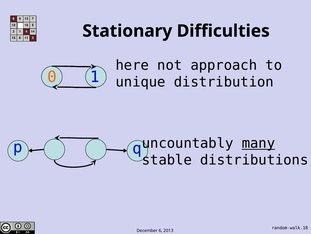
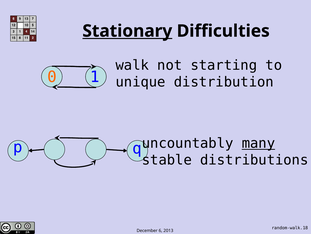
Stationary underline: none -> present
here: here -> walk
approach: approach -> starting
